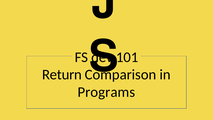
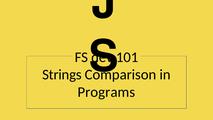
Return: Return -> Strings
